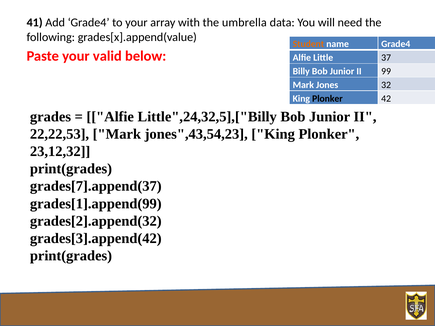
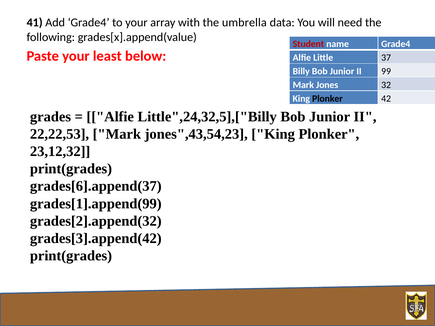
Student colour: orange -> red
valid: valid -> least
grades[7].append(37: grades[7].append(37 -> grades[6].append(37
